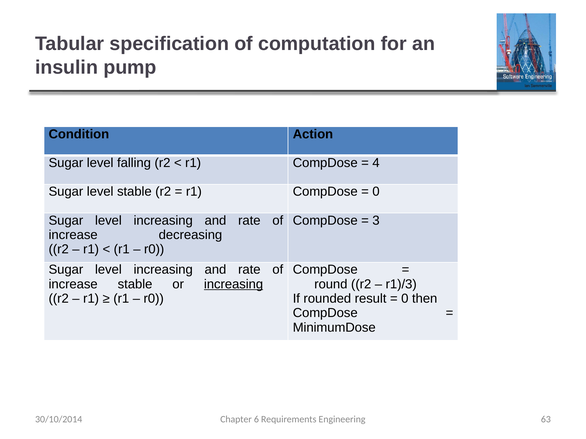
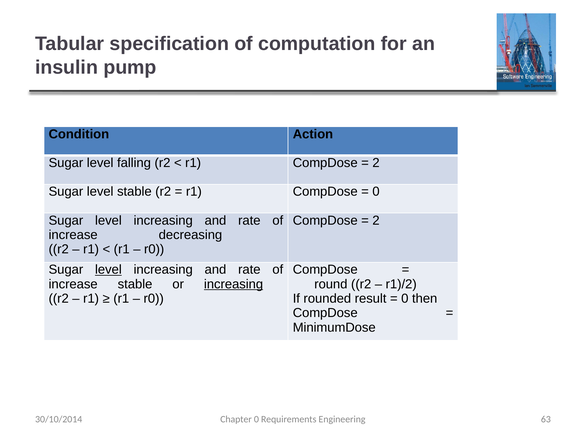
4 at (376, 163): 4 -> 2
3 at (376, 221): 3 -> 2
level at (108, 270) underline: none -> present
r1)/3: r1)/3 -> r1)/2
Chapter 6: 6 -> 0
